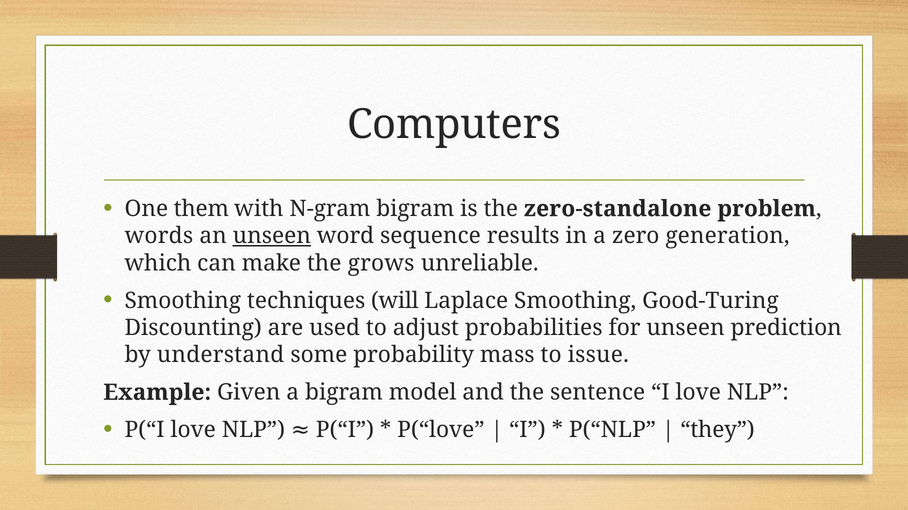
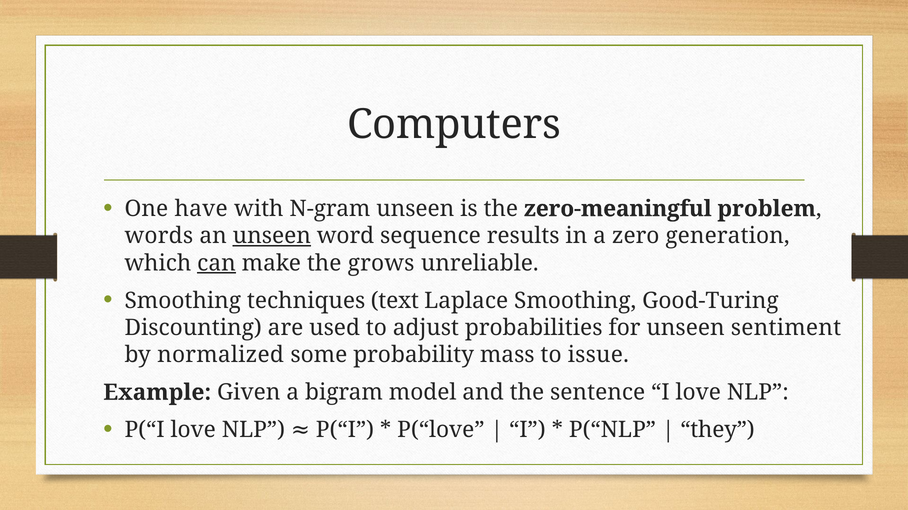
them: them -> have
N-gram bigram: bigram -> unseen
zero-standalone: zero-standalone -> zero-meaningful
can underline: none -> present
will: will -> text
prediction: prediction -> sentiment
understand: understand -> normalized
